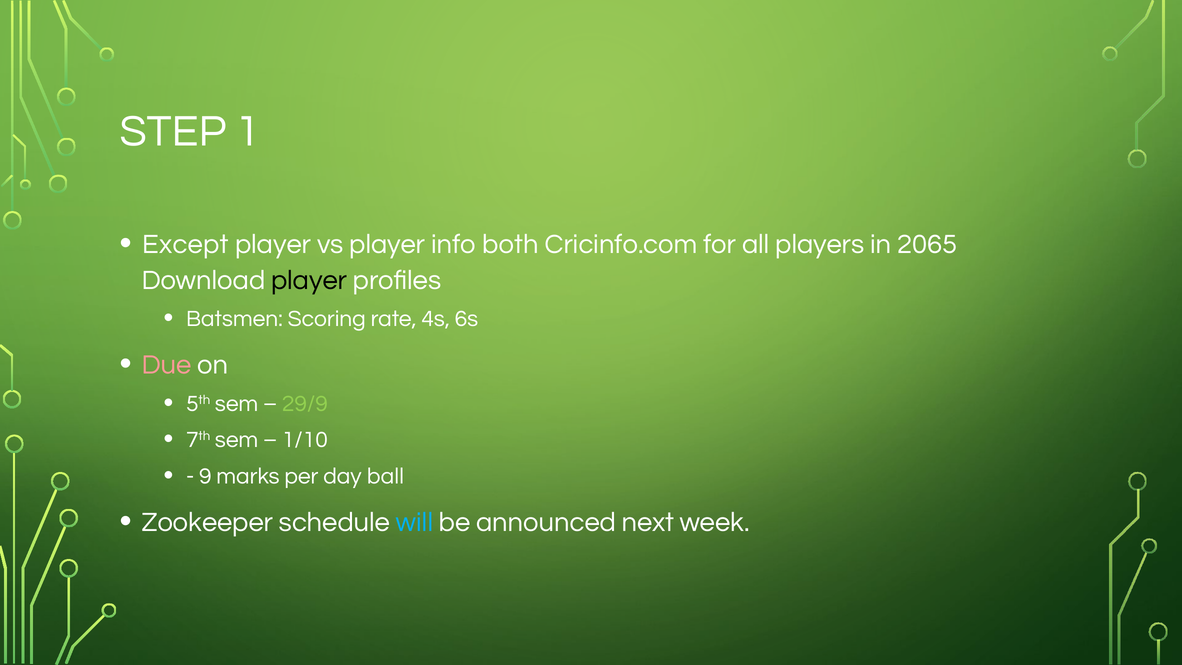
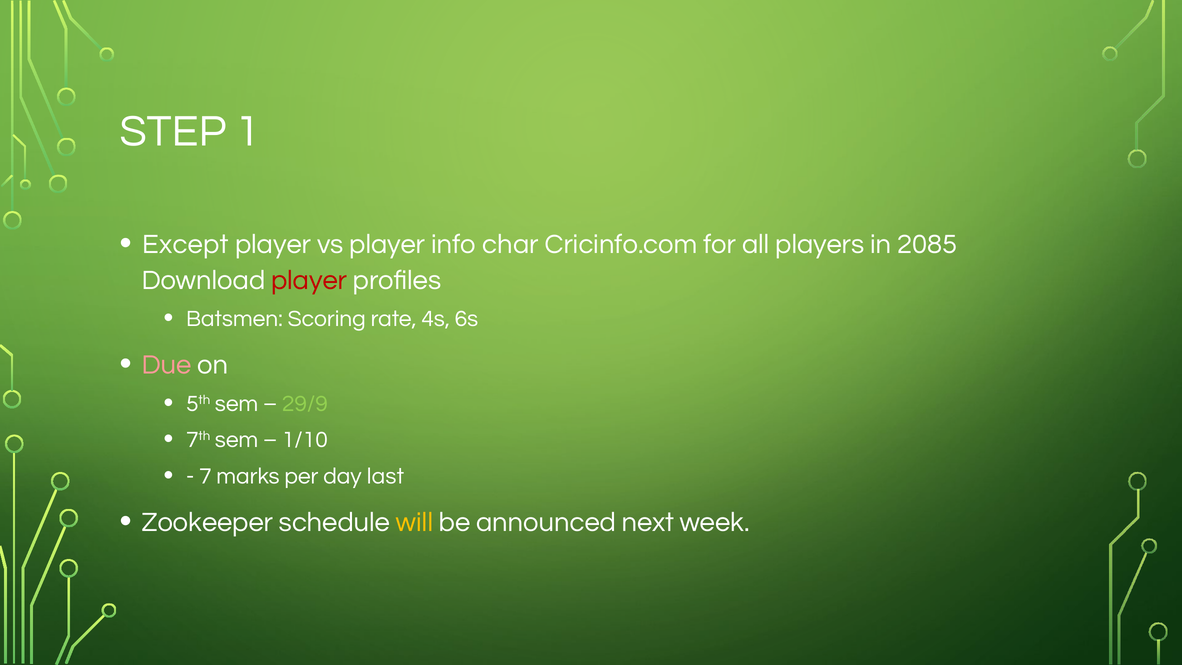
both: both -> char
2065: 2065 -> 2085
player at (309, 280) colour: black -> red
9: 9 -> 7
ball: ball -> last
will colour: light blue -> yellow
